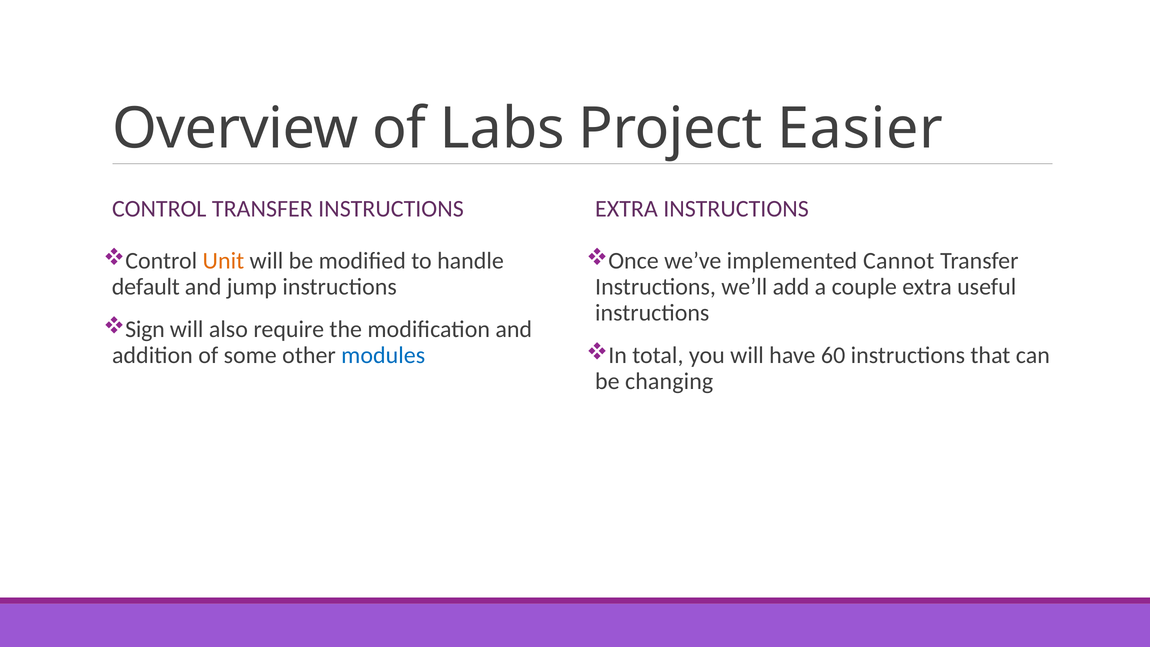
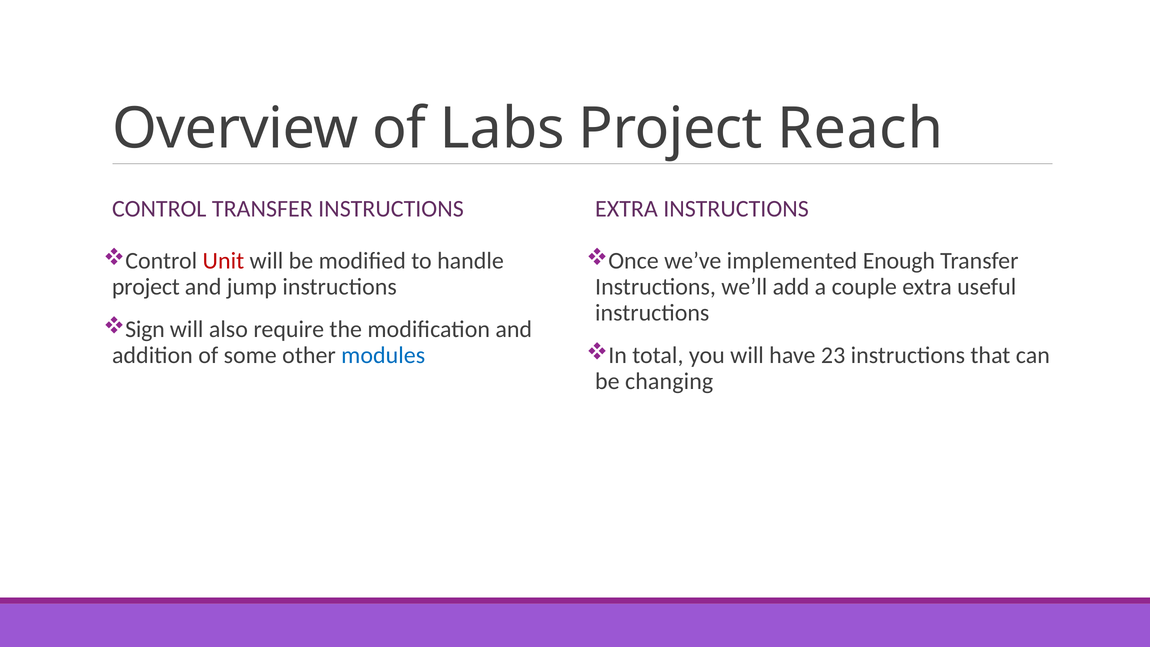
Easier: Easier -> Reach
Unit colour: orange -> red
Cannot: Cannot -> Enough
default at (146, 287): default -> project
60: 60 -> 23
